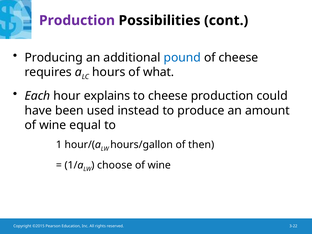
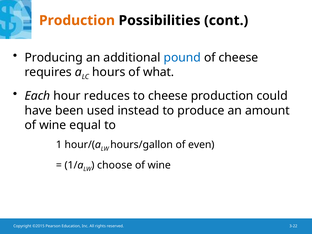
Production at (77, 20) colour: purple -> orange
explains: explains -> reduces
then: then -> even
